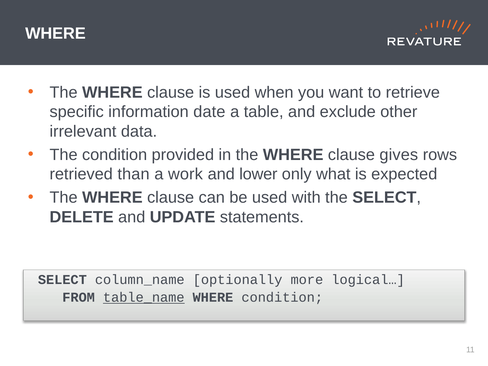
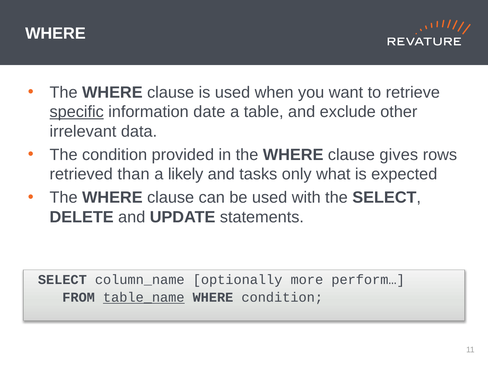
specific underline: none -> present
work: work -> likely
lower: lower -> tasks
logical…: logical… -> perform…
